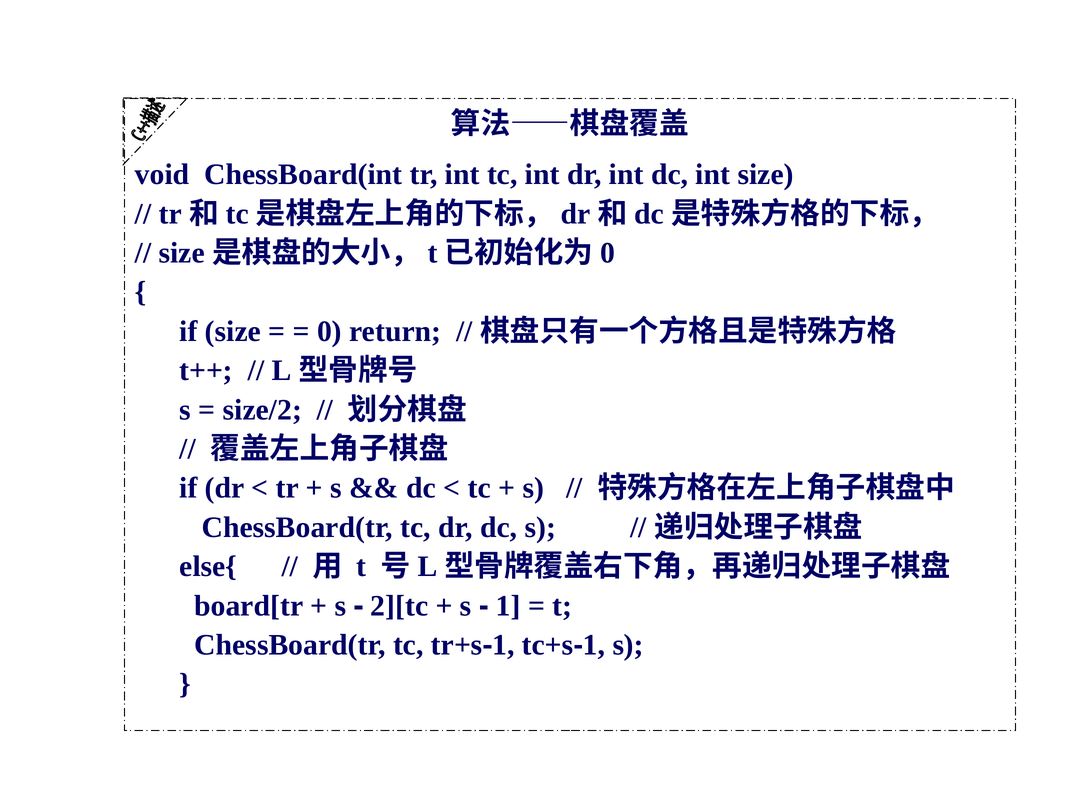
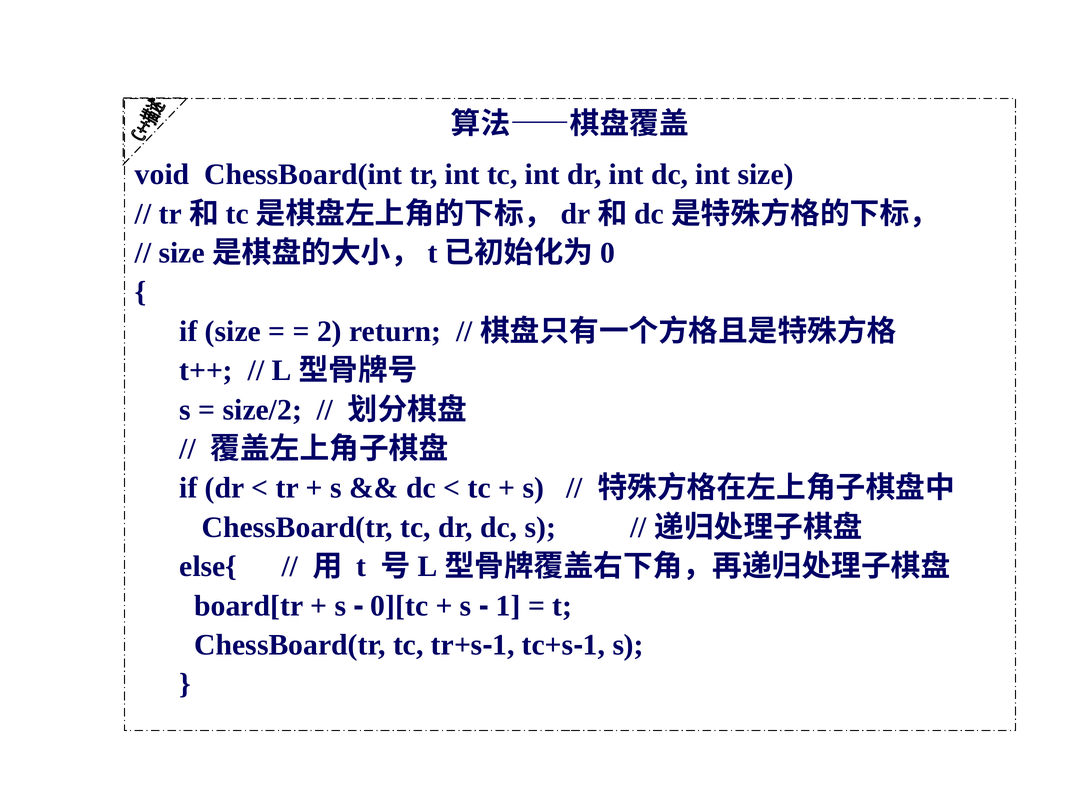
0: 0 -> 2
2][tc: 2][tc -> 0][tc
